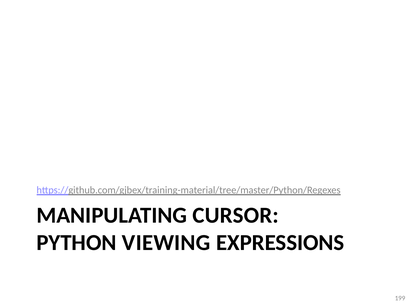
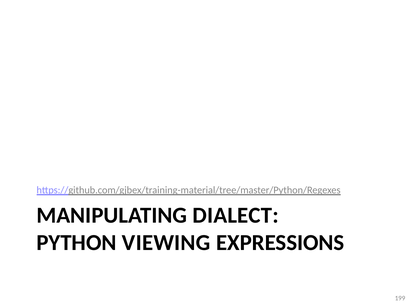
CURSOR: CURSOR -> DIALECT
